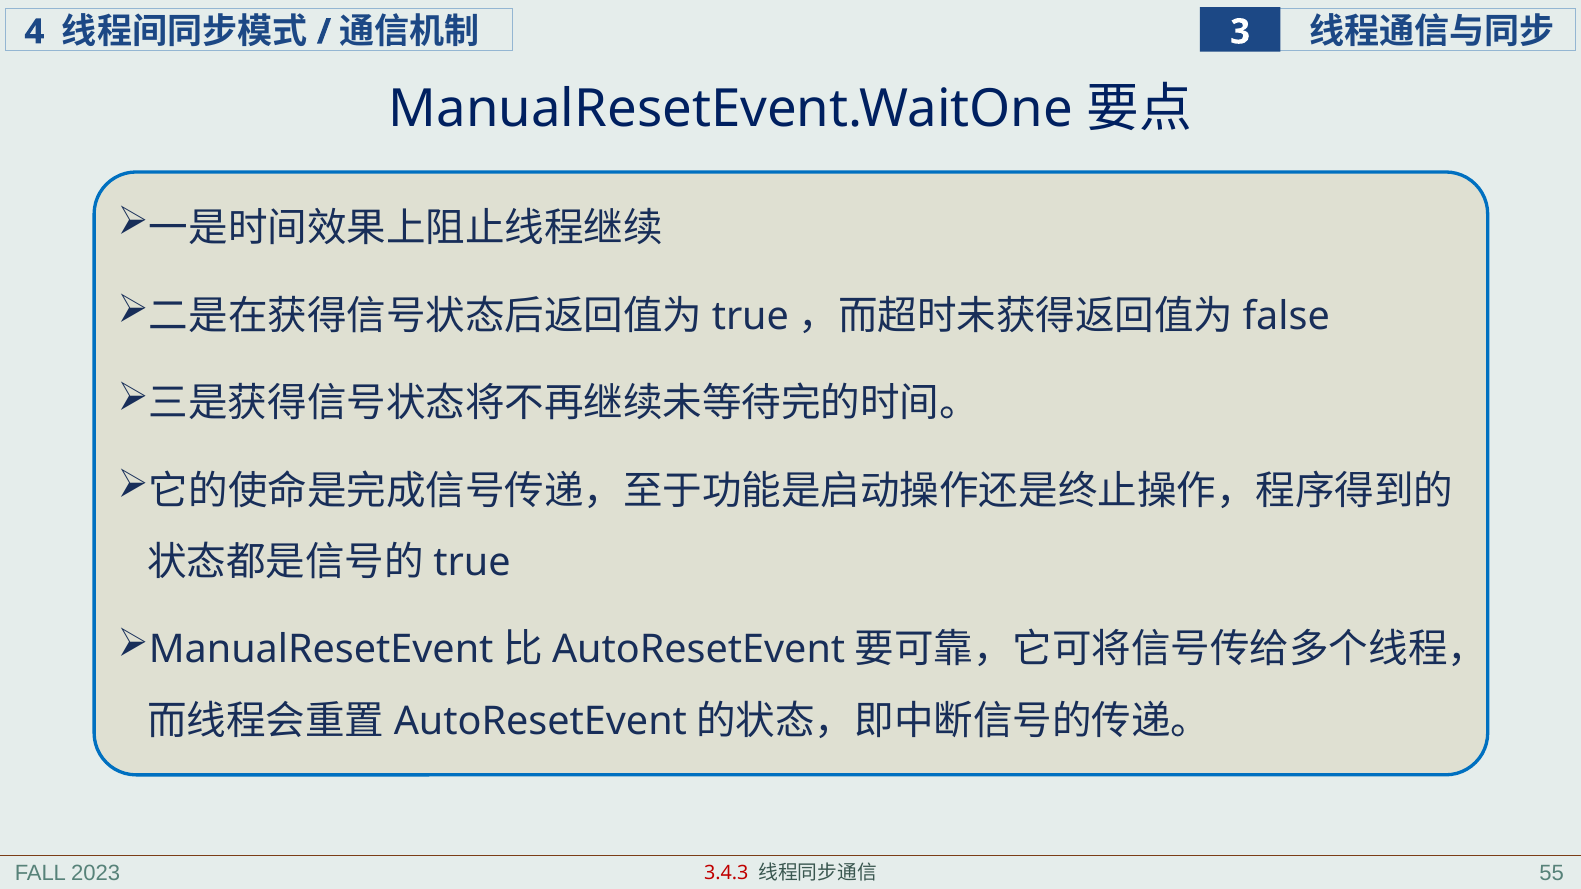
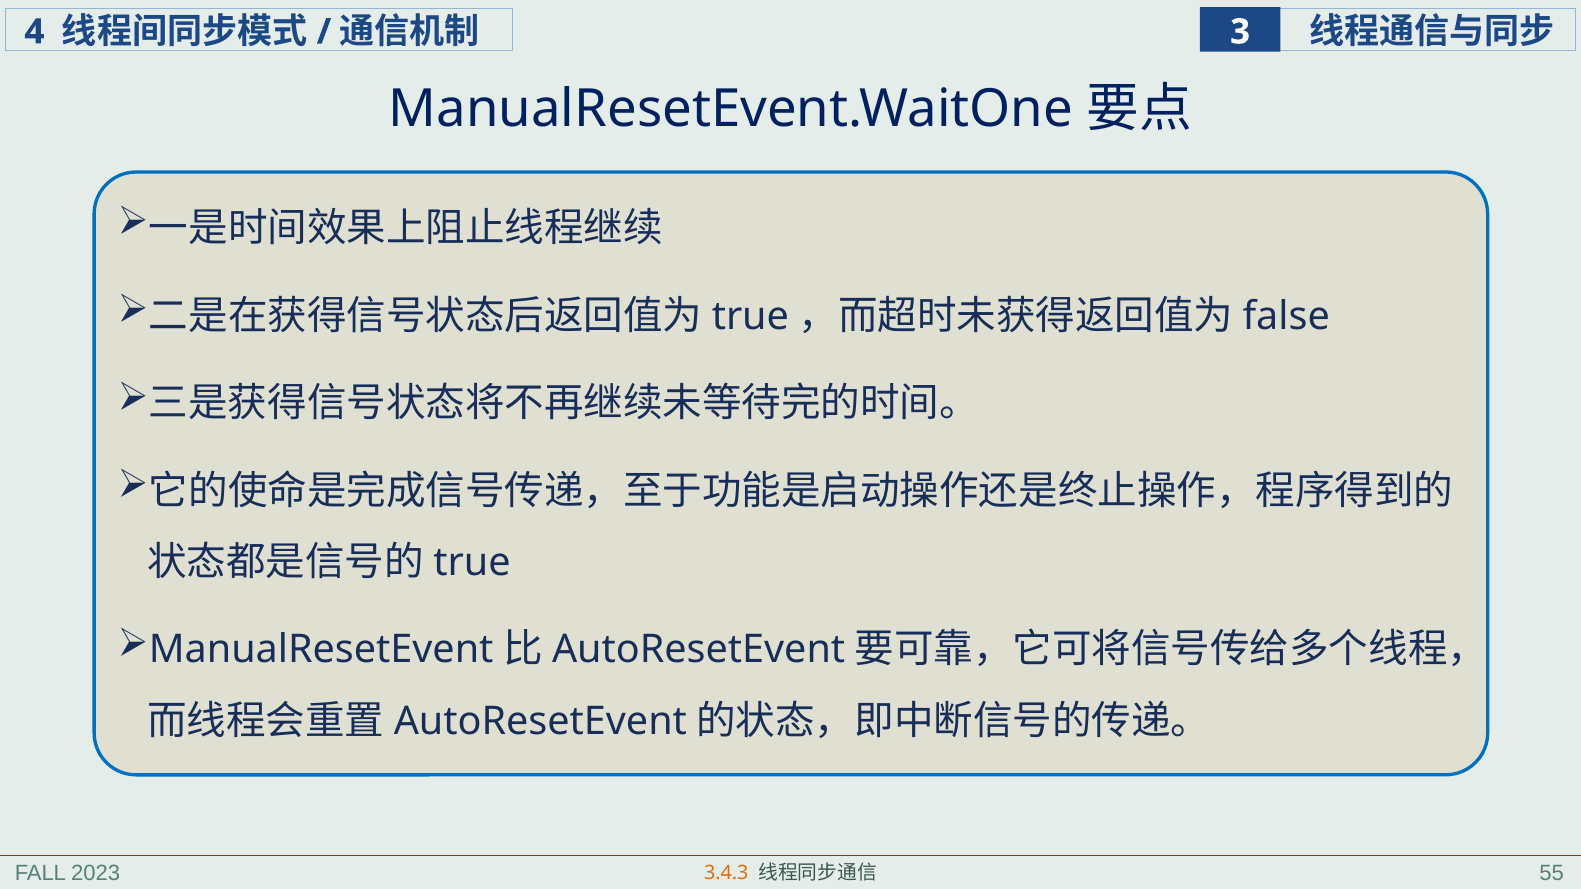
3.4.3 colour: red -> orange
